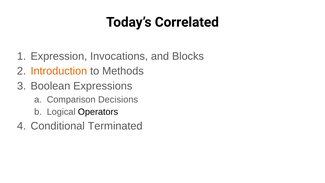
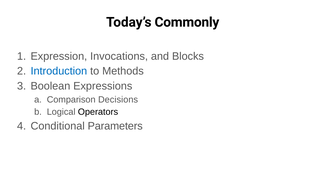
Correlated: Correlated -> Commonly
Introduction colour: orange -> blue
Terminated: Terminated -> Parameters
